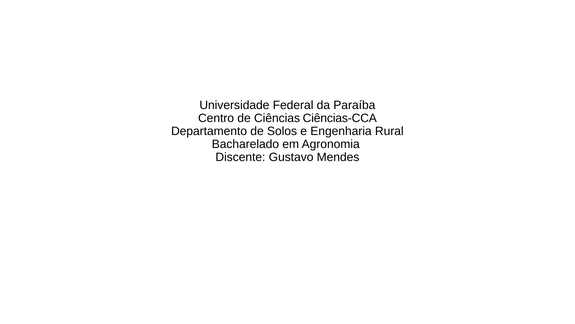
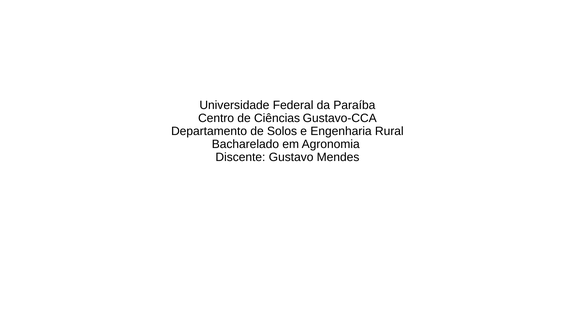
Ciências-CCA: Ciências-CCA -> Gustavo-CCA
